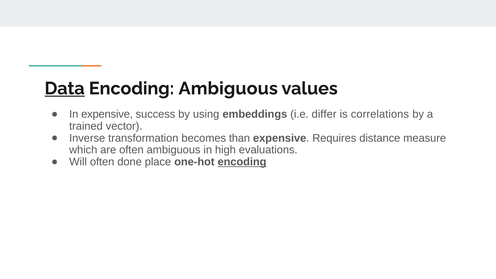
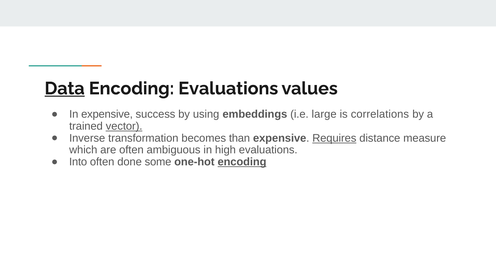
Encoding Ambiguous: Ambiguous -> Evaluations
differ: differ -> large
vector underline: none -> present
Requires underline: none -> present
Will: Will -> Into
place: place -> some
